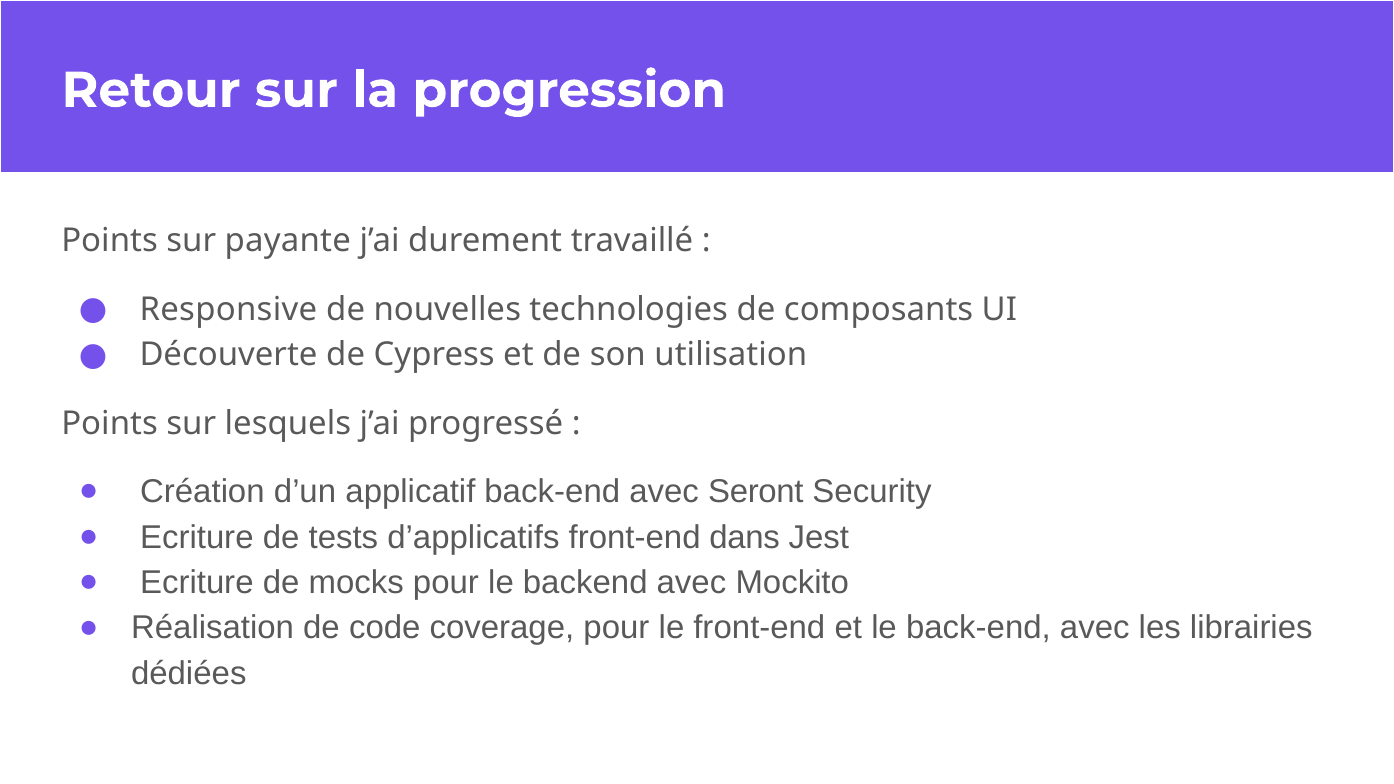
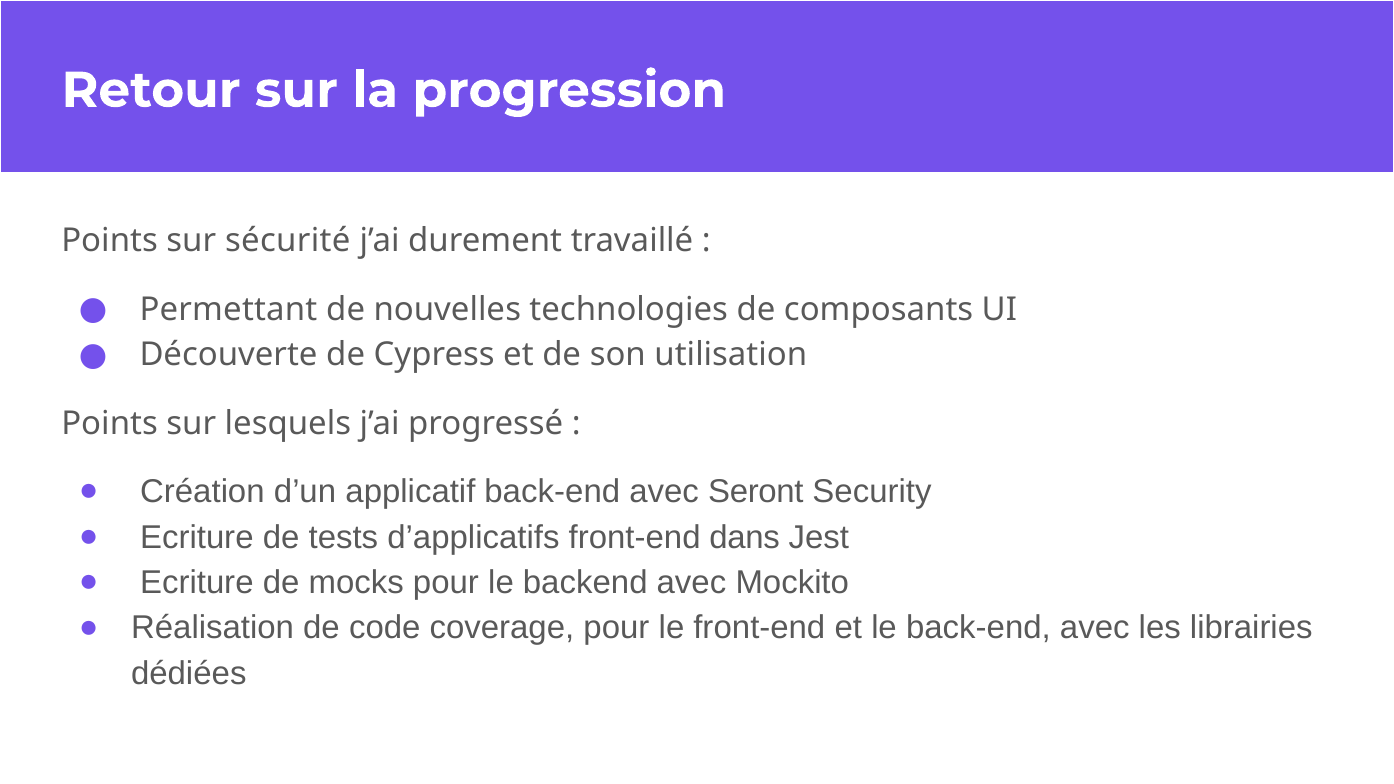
payante: payante -> sécurité
Responsive: Responsive -> Permettant
